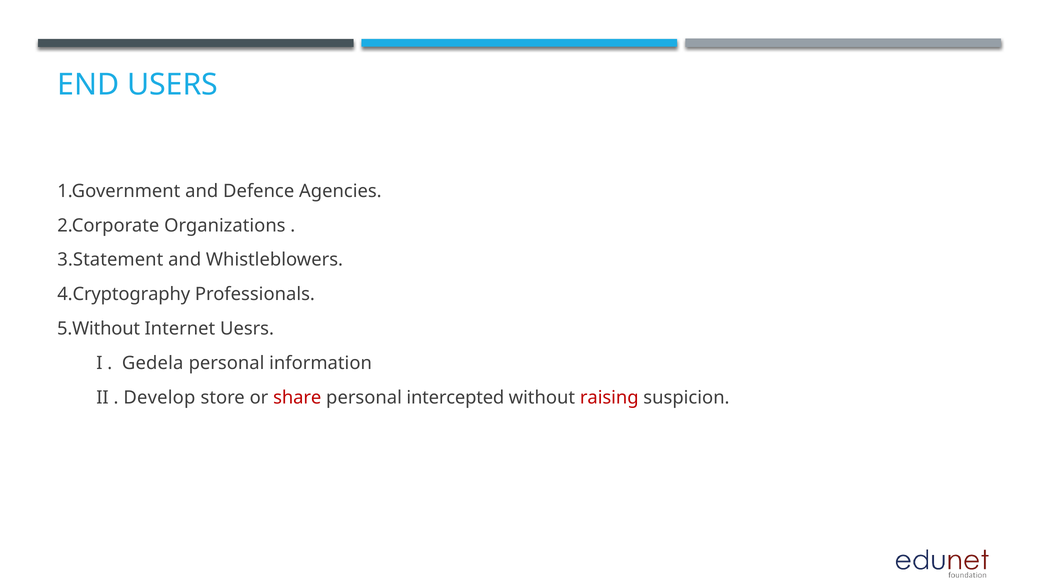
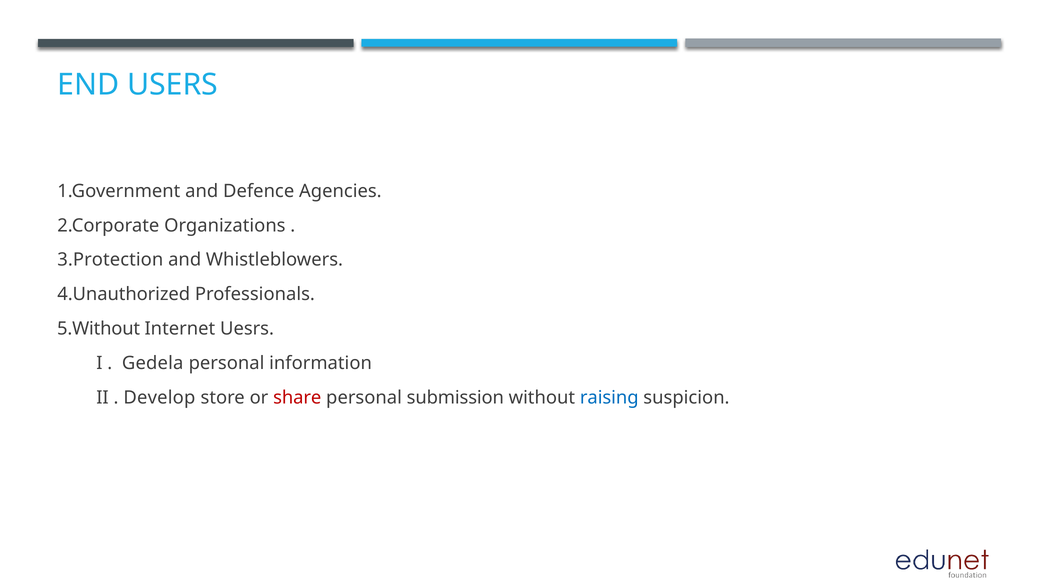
3.Statement: 3.Statement -> 3.Protection
4.Cryptography: 4.Cryptography -> 4.Unauthorized
intercepted: intercepted -> submission
raising colour: red -> blue
